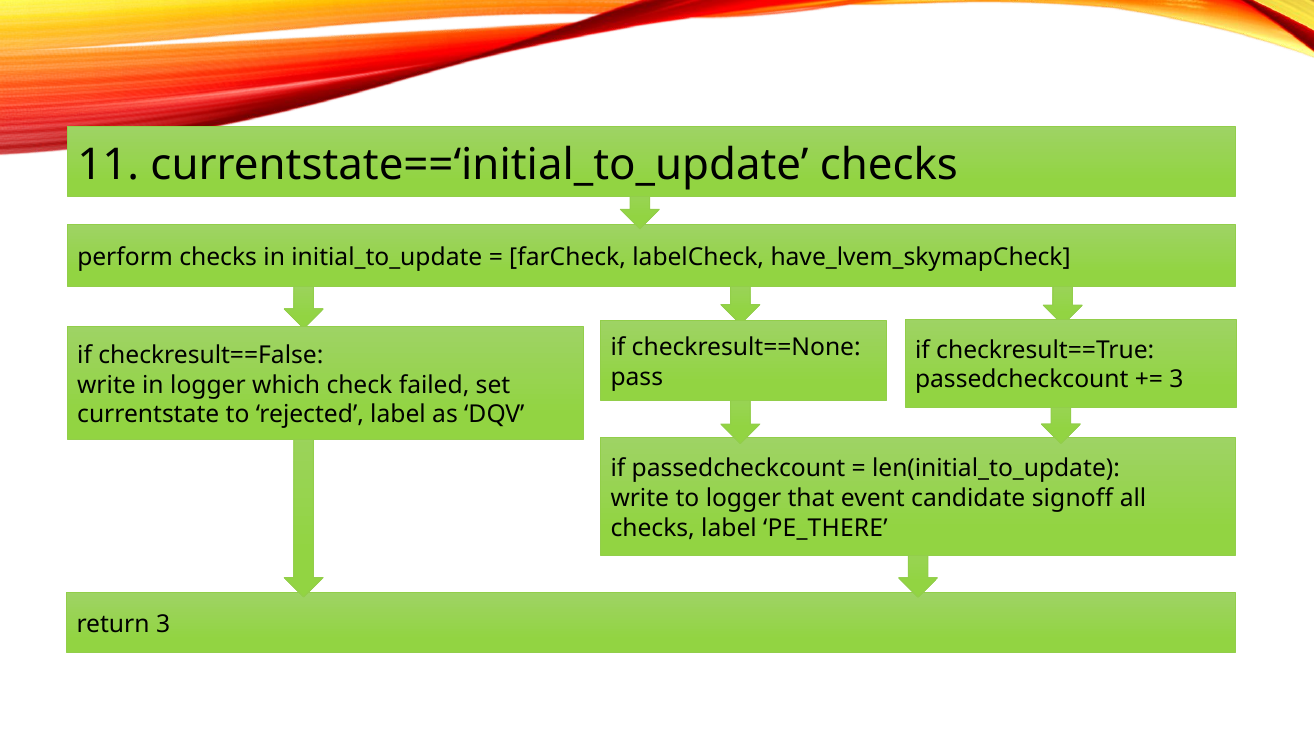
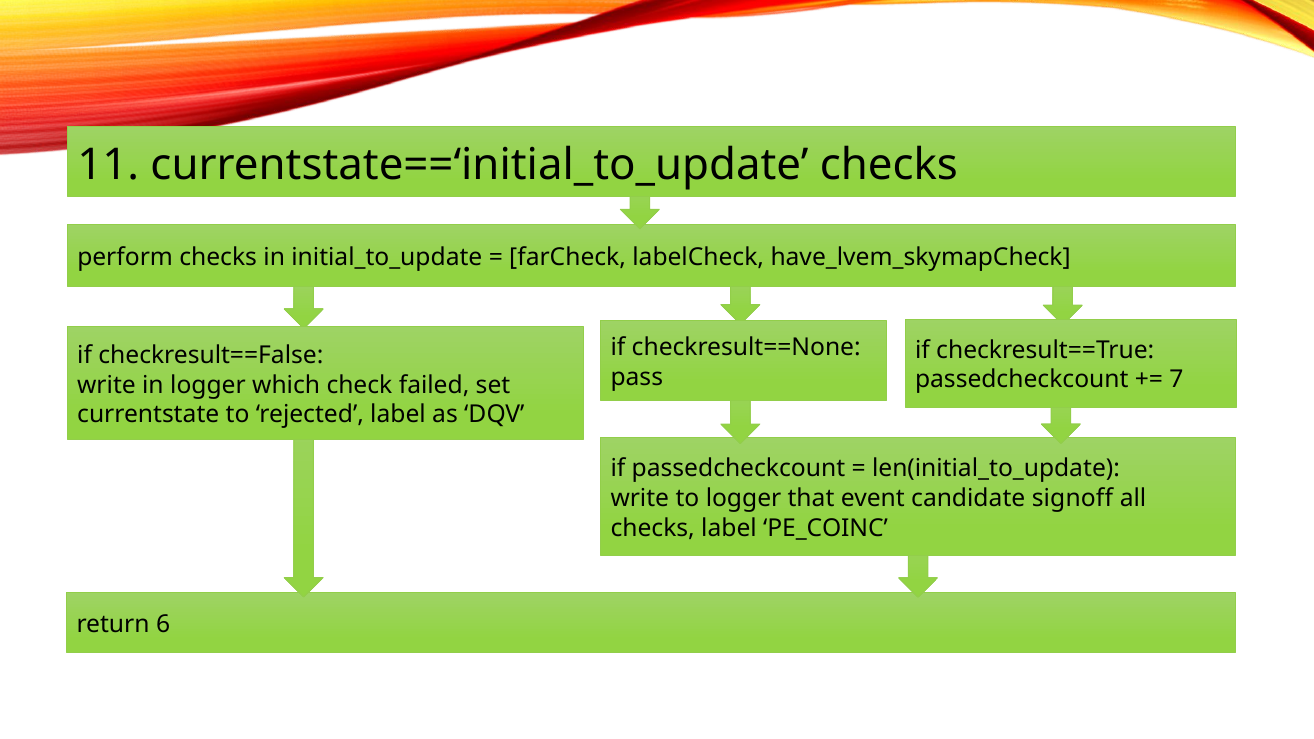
3 at (1177, 380): 3 -> 7
PE_THERE: PE_THERE -> PE_COINC
return 3: 3 -> 6
